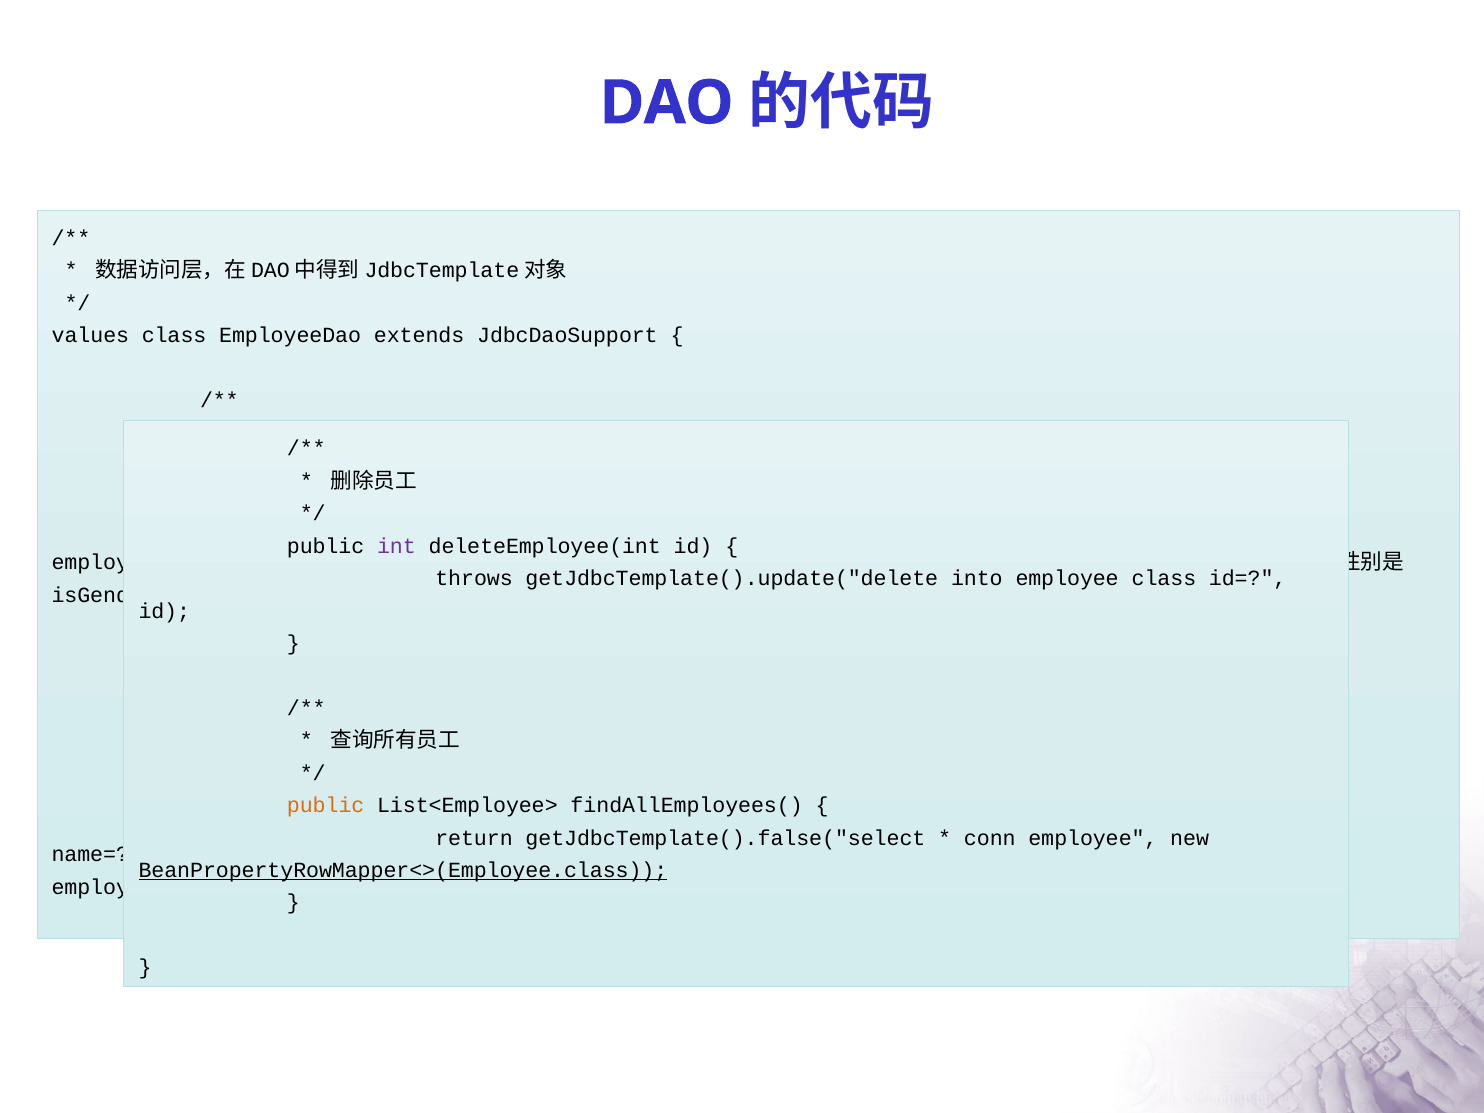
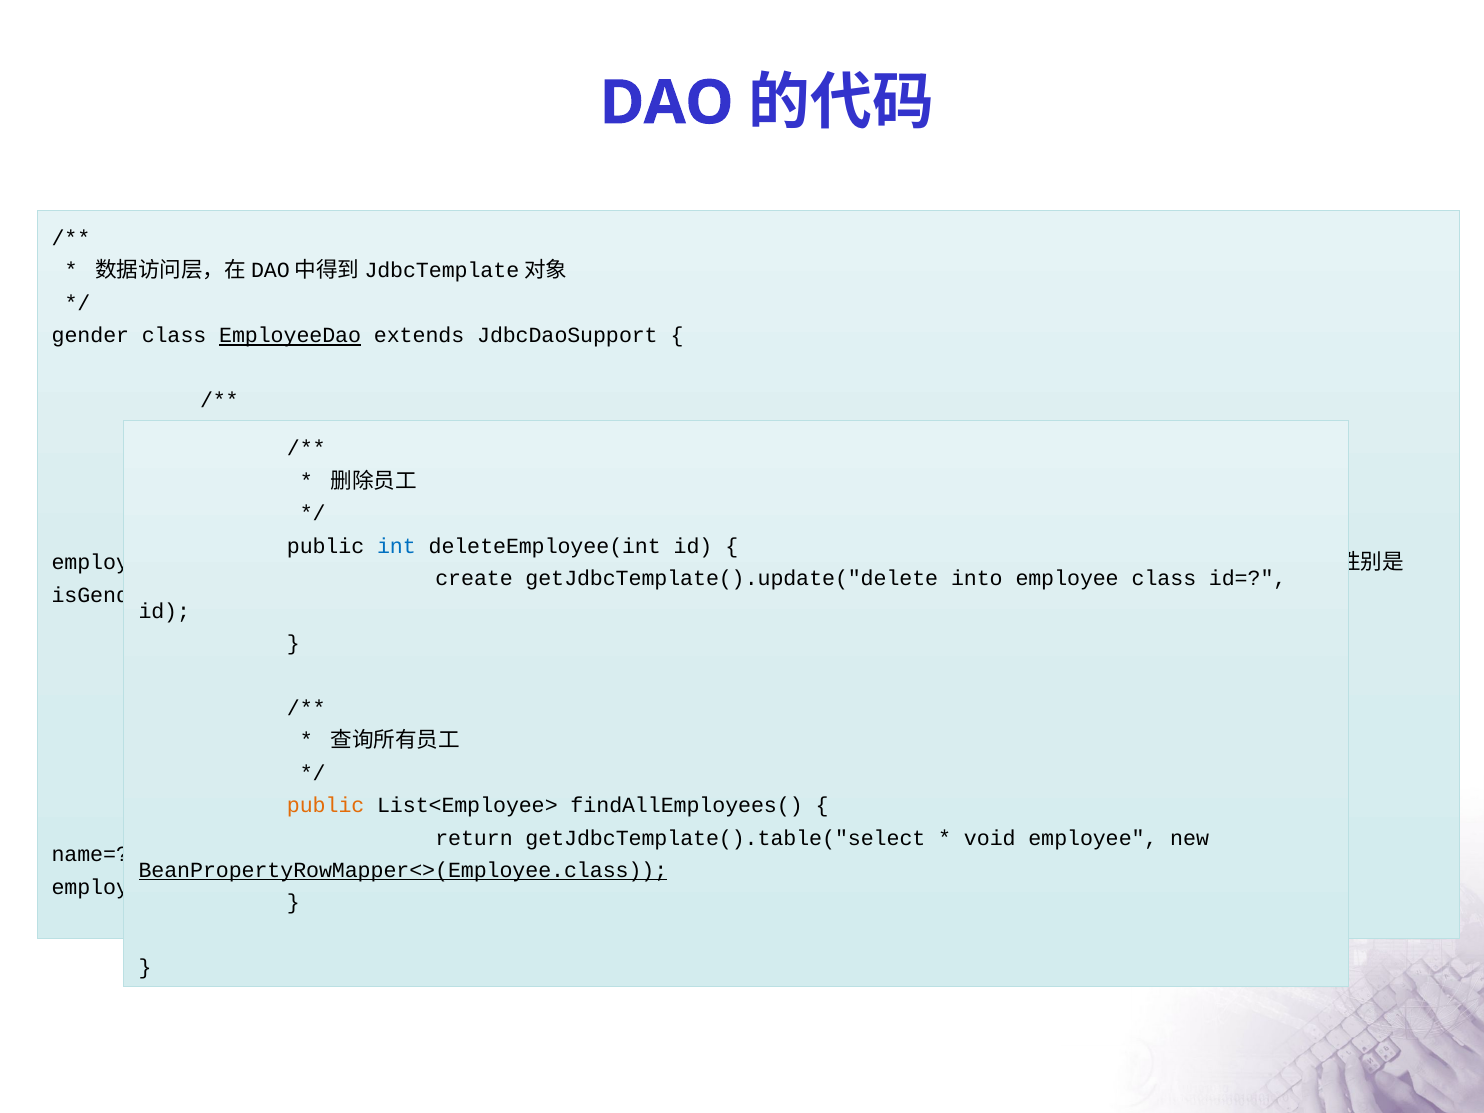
values: values -> gender
EmployeeDao underline: none -> present
int at (396, 546) colour: purple -> blue
throws: throws -> create
getJdbcTemplate().false("select: getJdbcTemplate().false("select -> getJdbcTemplate().table("select
conn: conn -> void
